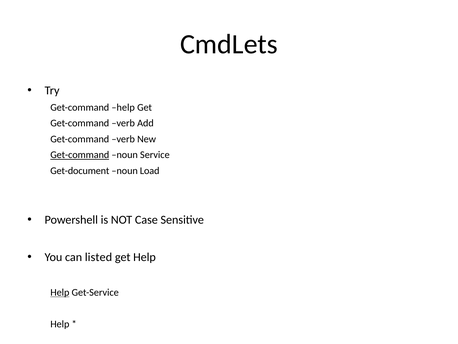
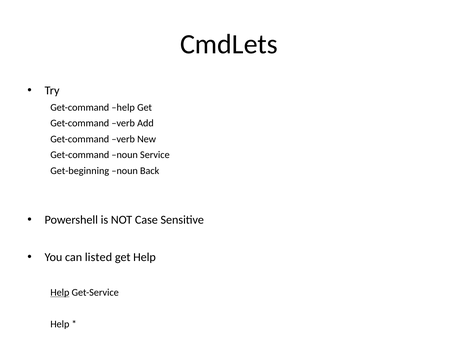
Get-command at (80, 155) underline: present -> none
Get-document: Get-document -> Get-beginning
Load: Load -> Back
